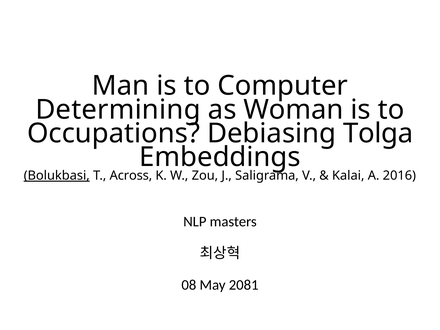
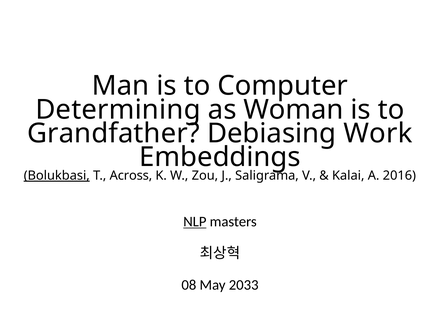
Occupations: Occupations -> Grandfather
Tolga: Tolga -> Work
NLP underline: none -> present
2081: 2081 -> 2033
